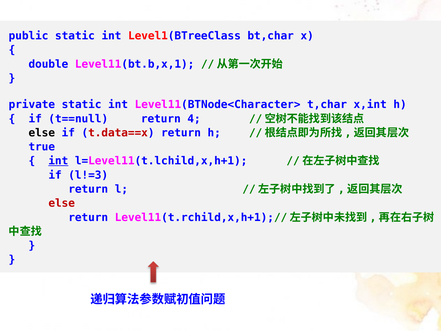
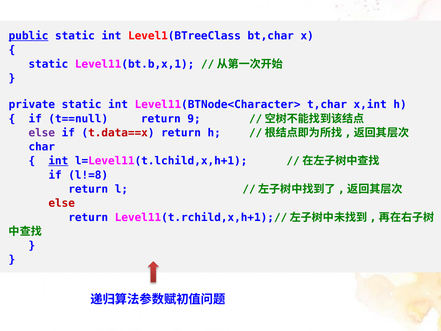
public underline: none -> present
double at (48, 64): double -> static
4: 4 -> 9
else at (42, 133) colour: black -> purple
true: true -> char
l!=3: l!=3 -> l!=8
